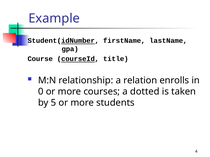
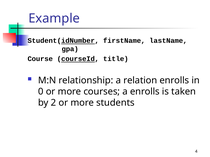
a dotted: dotted -> enrolls
5: 5 -> 2
